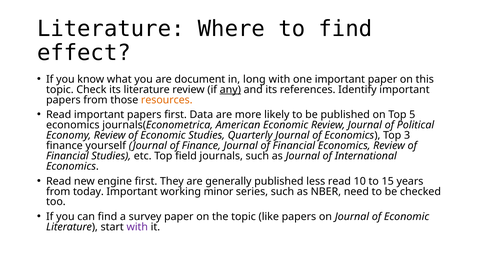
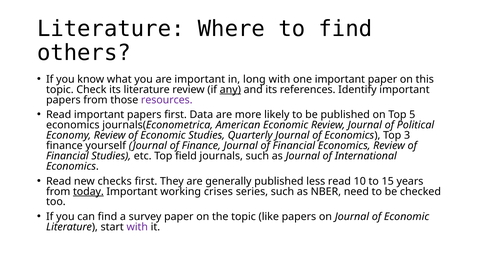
effect: effect -> others
are document: document -> important
resources colour: orange -> purple
engine: engine -> checks
today underline: none -> present
minor: minor -> crises
